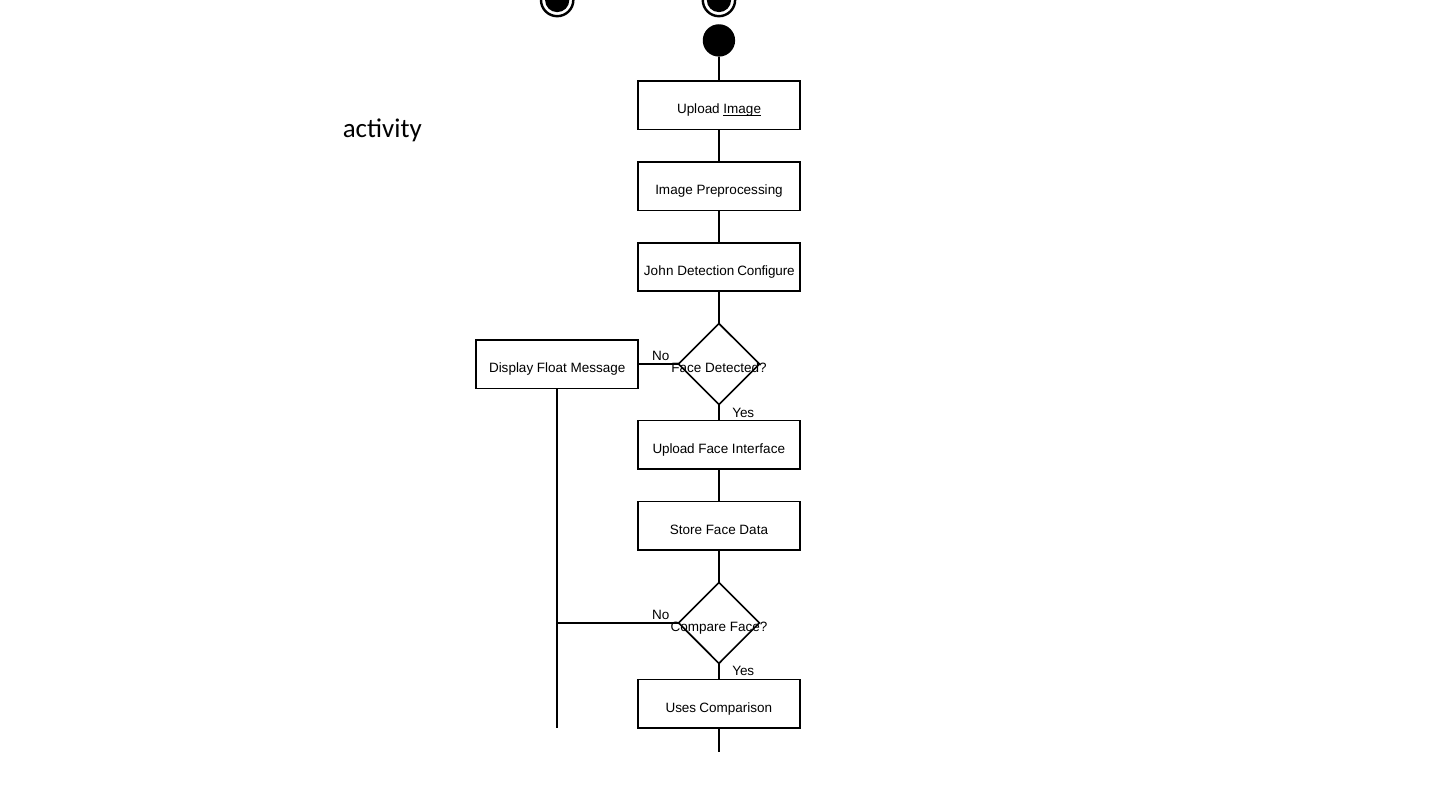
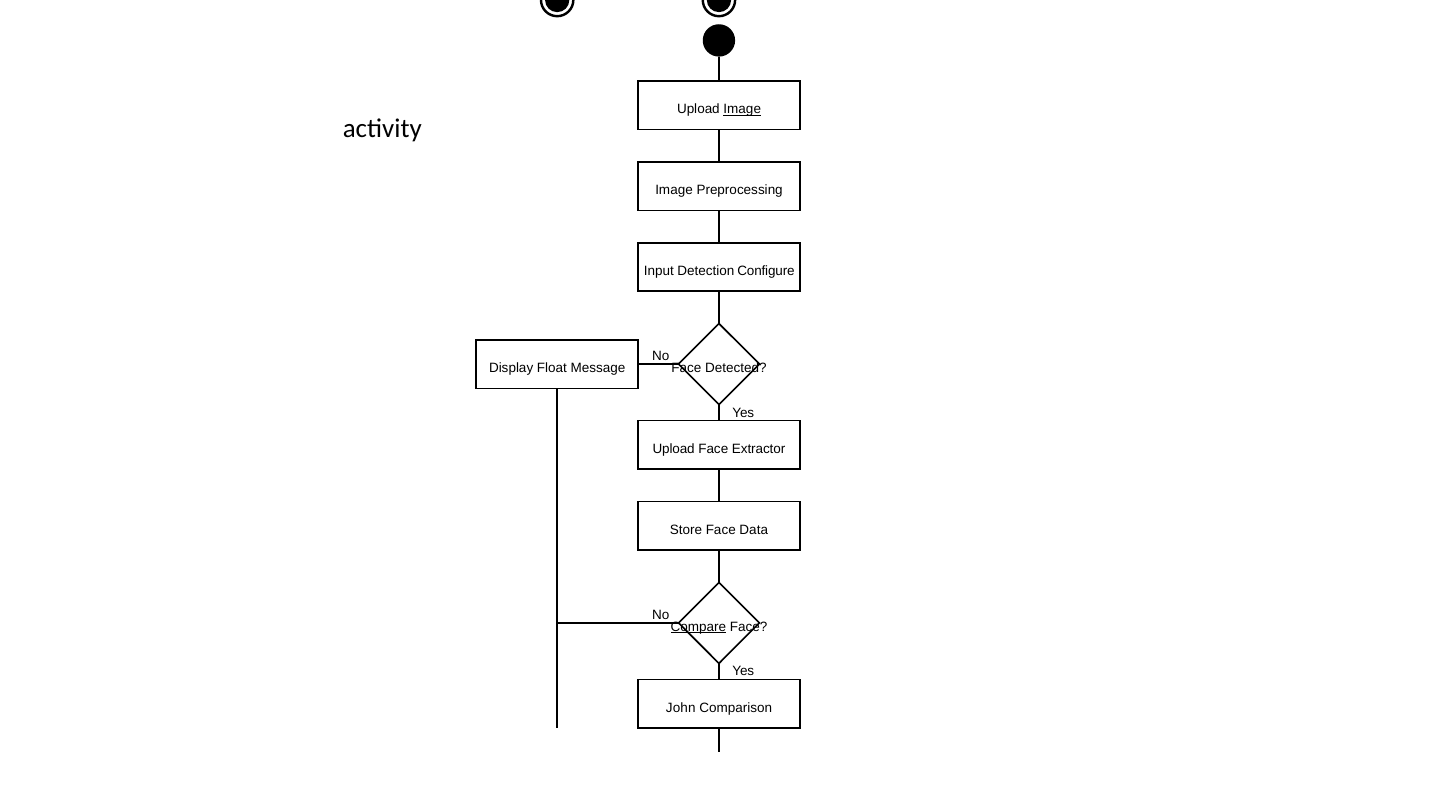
John: John -> Input
Interface: Interface -> Extractor
Compare underline: none -> present
Uses: Uses -> John
